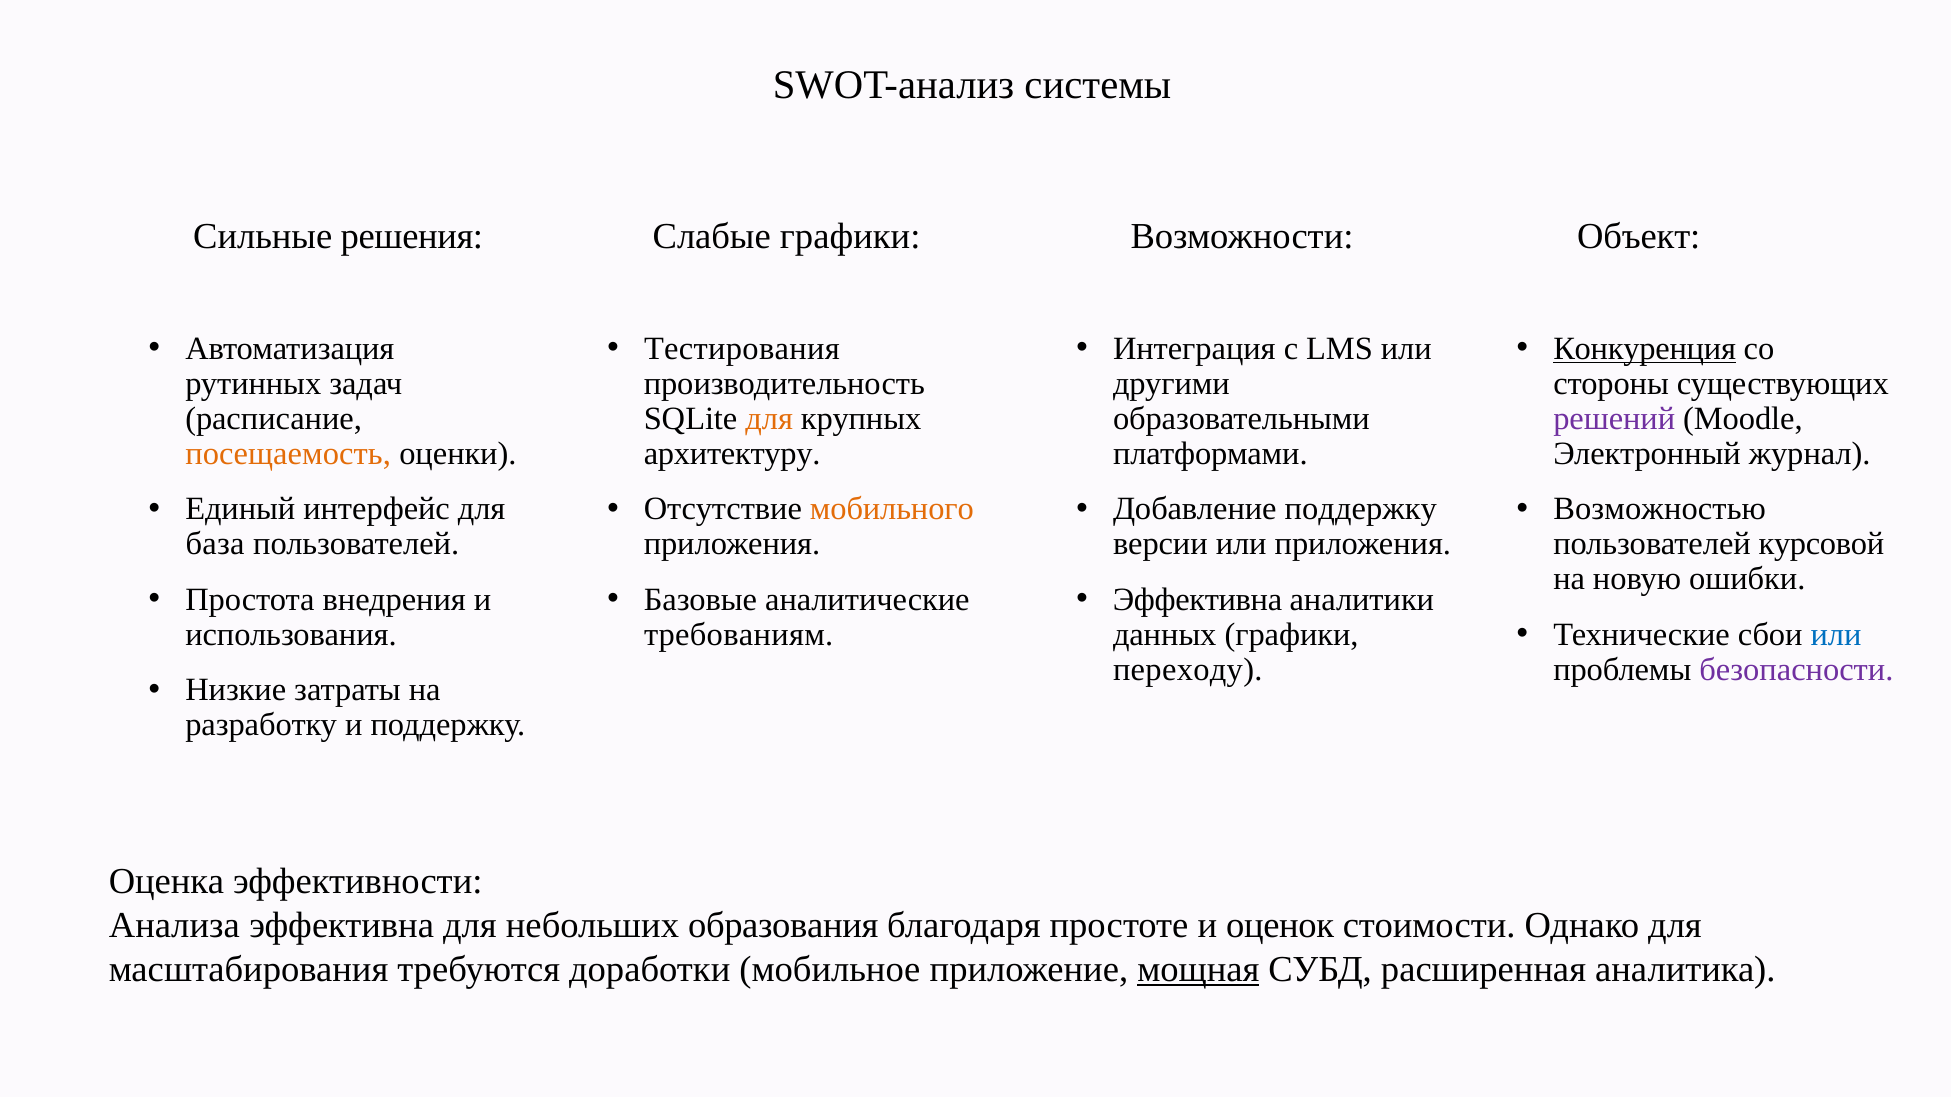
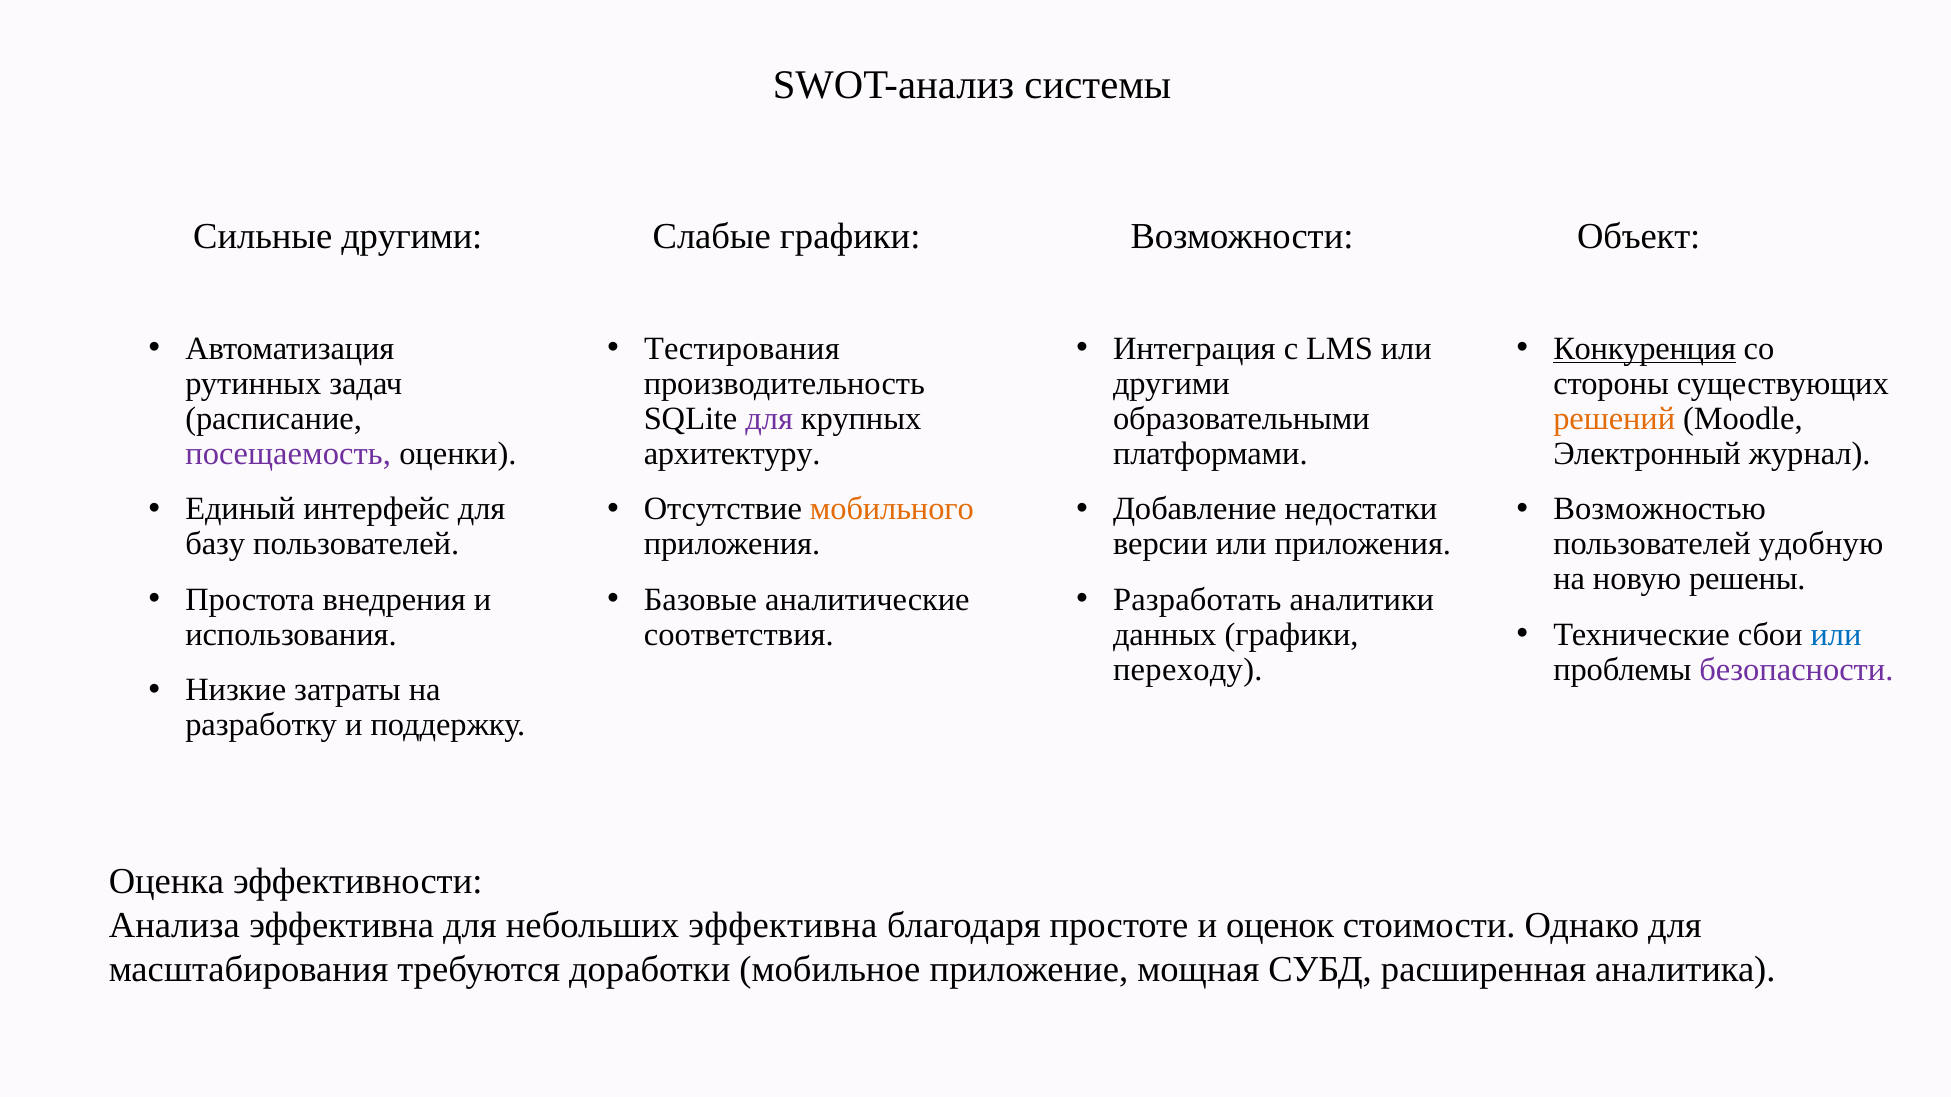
Сильные решения: решения -> другими
для at (769, 419) colour: orange -> purple
решений colour: purple -> orange
посещаемость colour: orange -> purple
Добавление поддержку: поддержку -> недостатки
база: база -> базу
курсовой: курсовой -> удобную
ошибки: ошибки -> решены
Эффективна at (1197, 600): Эффективна -> Разработать
требованиям: требованиям -> соответствия
небольших образования: образования -> эффективна
мощная underline: present -> none
